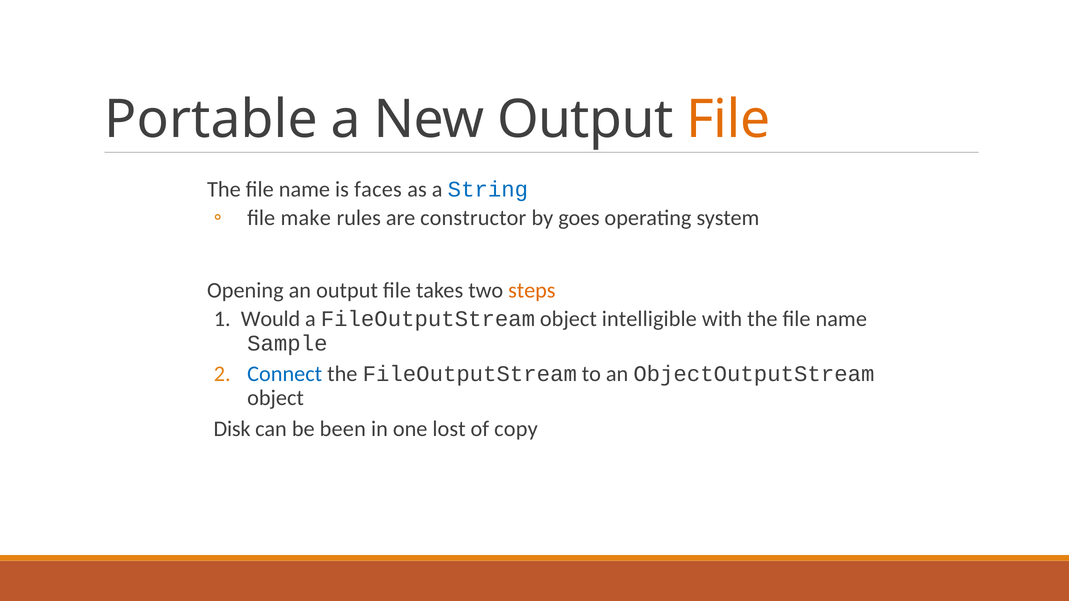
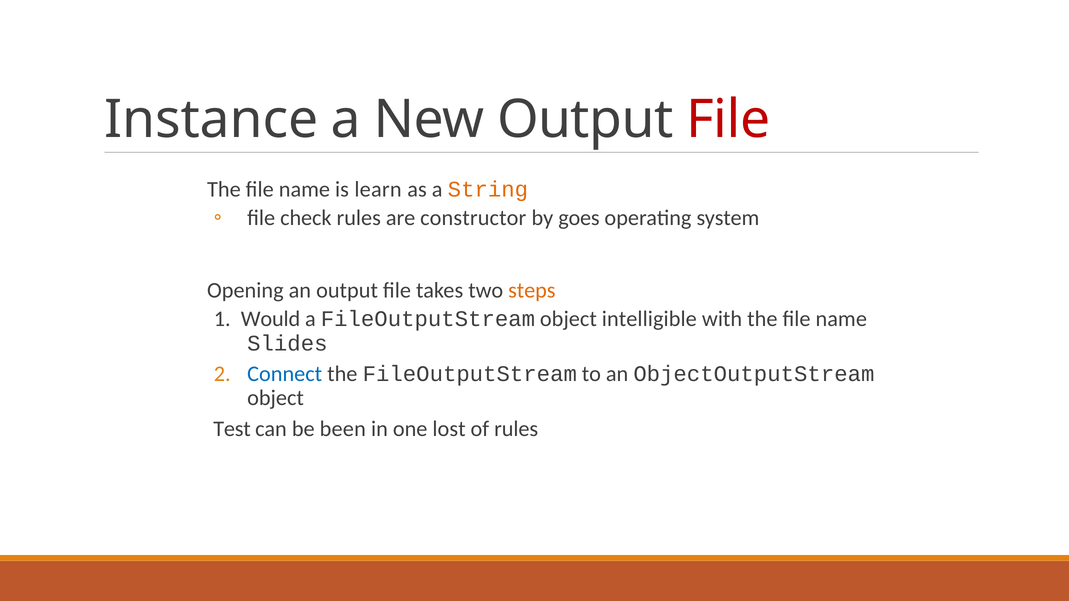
Portable: Portable -> Instance
File at (728, 120) colour: orange -> red
faces: faces -> learn
String colour: blue -> orange
make: make -> check
Sample: Sample -> Slides
Disk: Disk -> Test
of copy: copy -> rules
